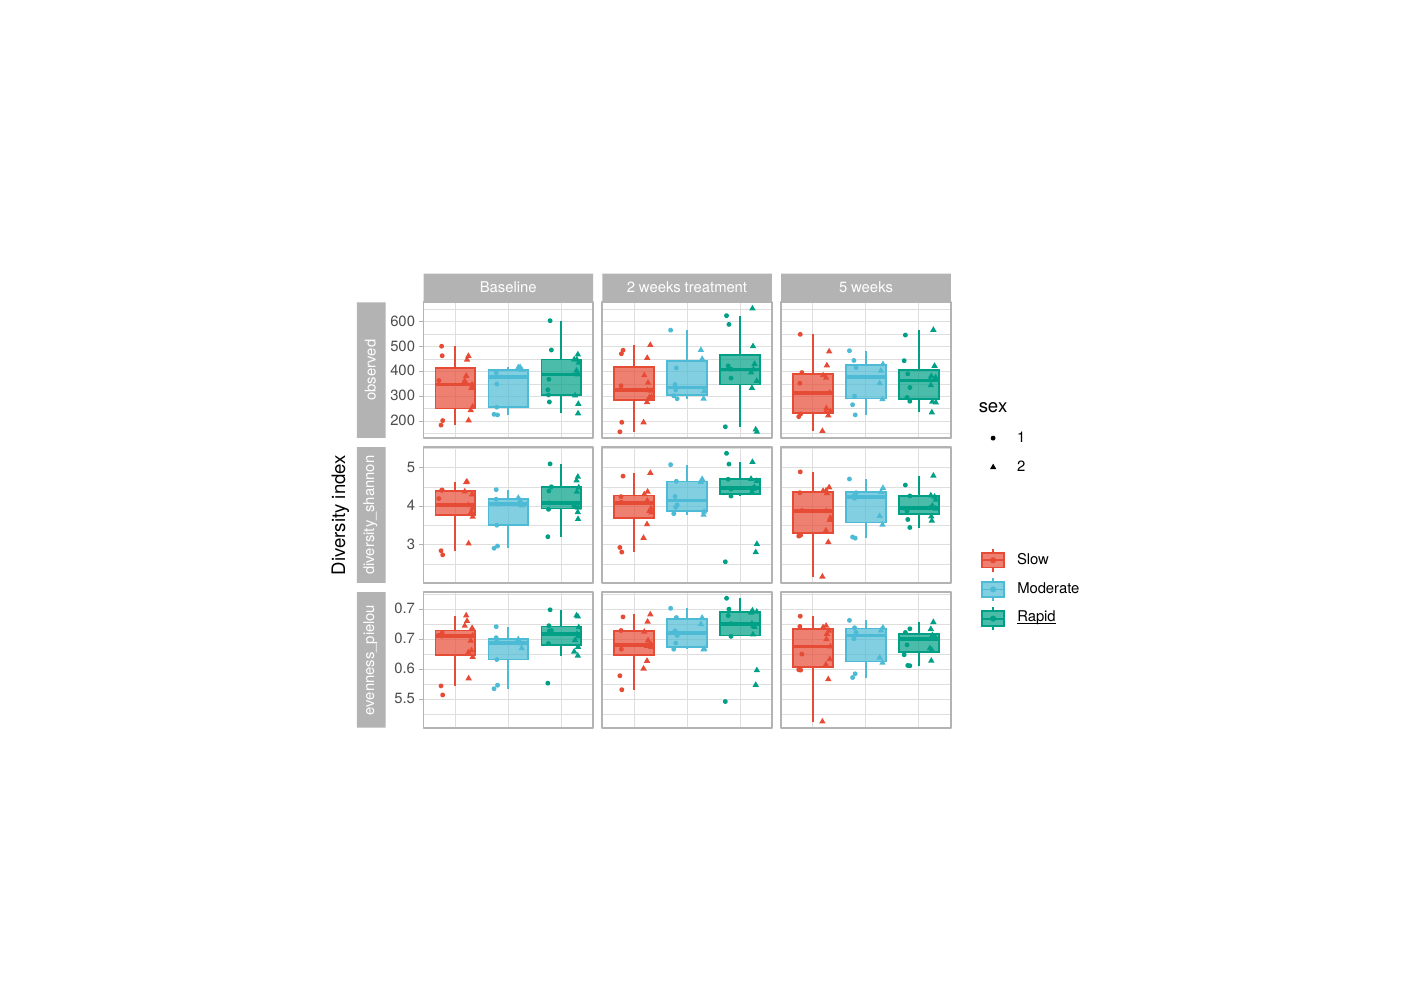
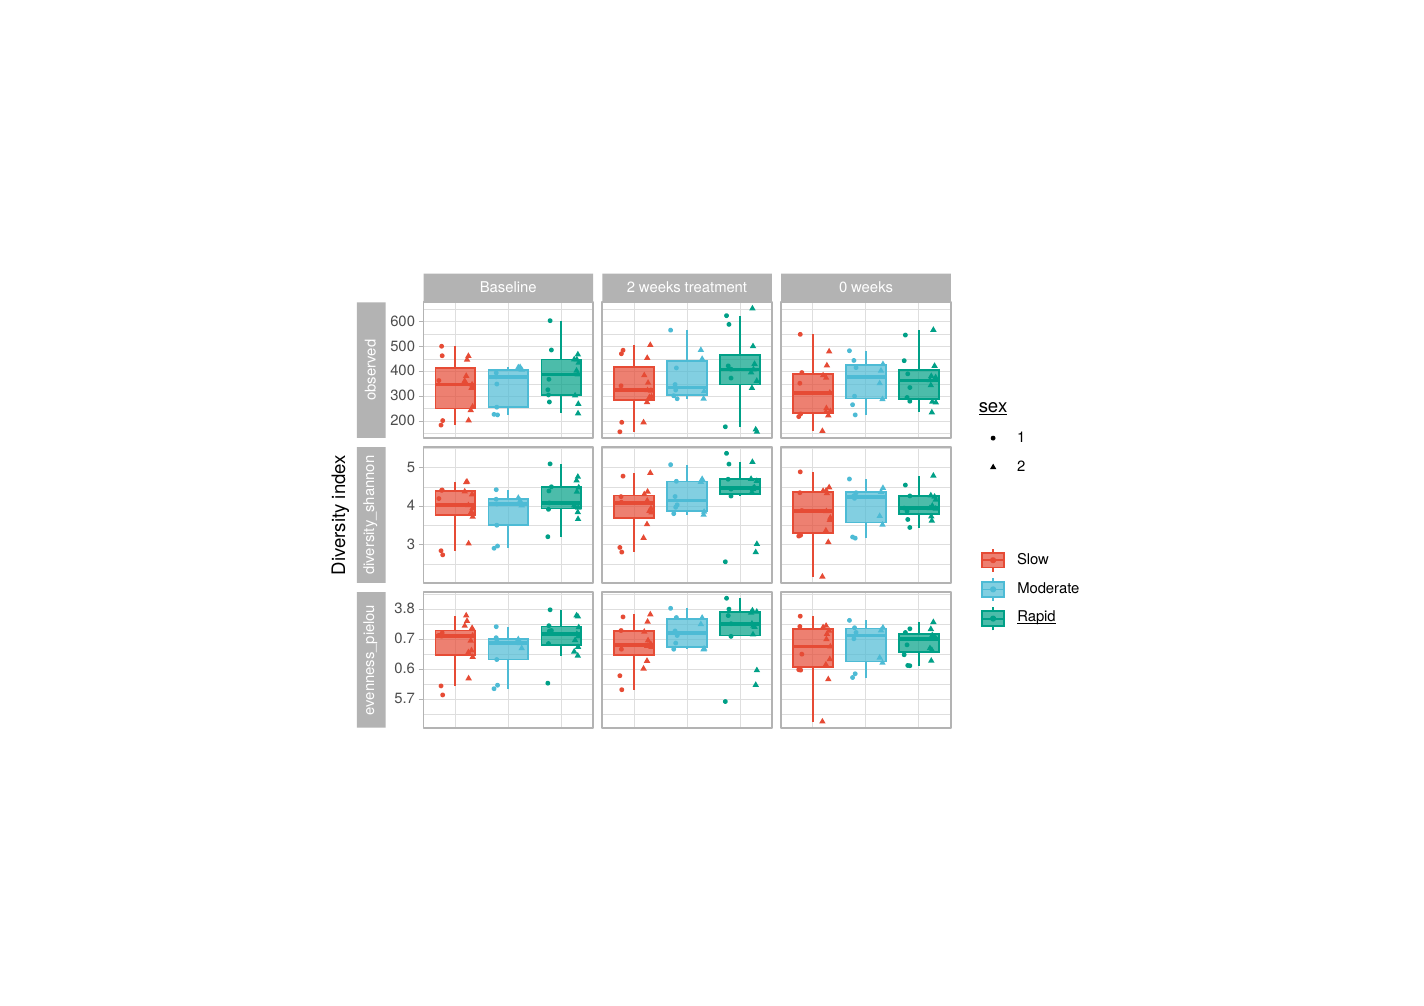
treatment 5: 5 -> 0
sex underline: none -> present
0.7 at (405, 609): 0.7 -> 3.8
5.5: 5.5 -> 5.7
